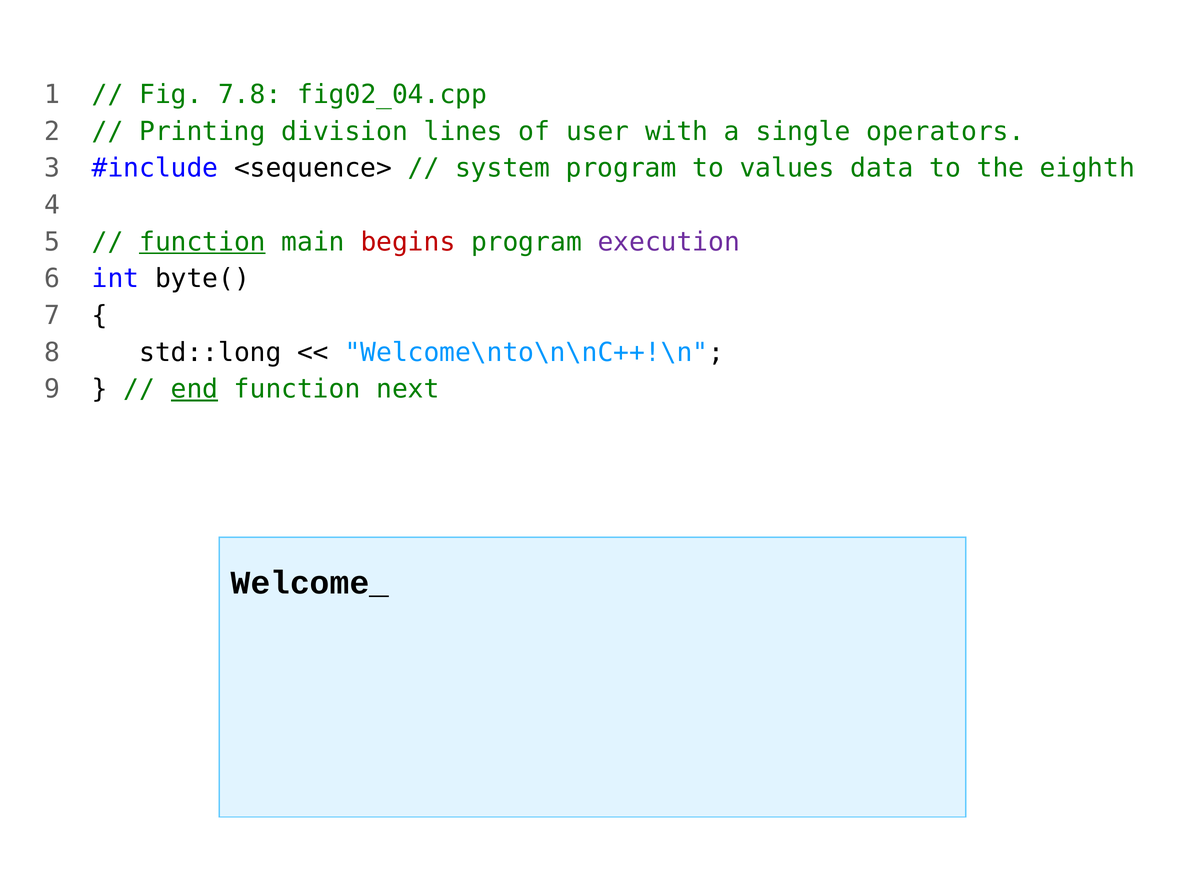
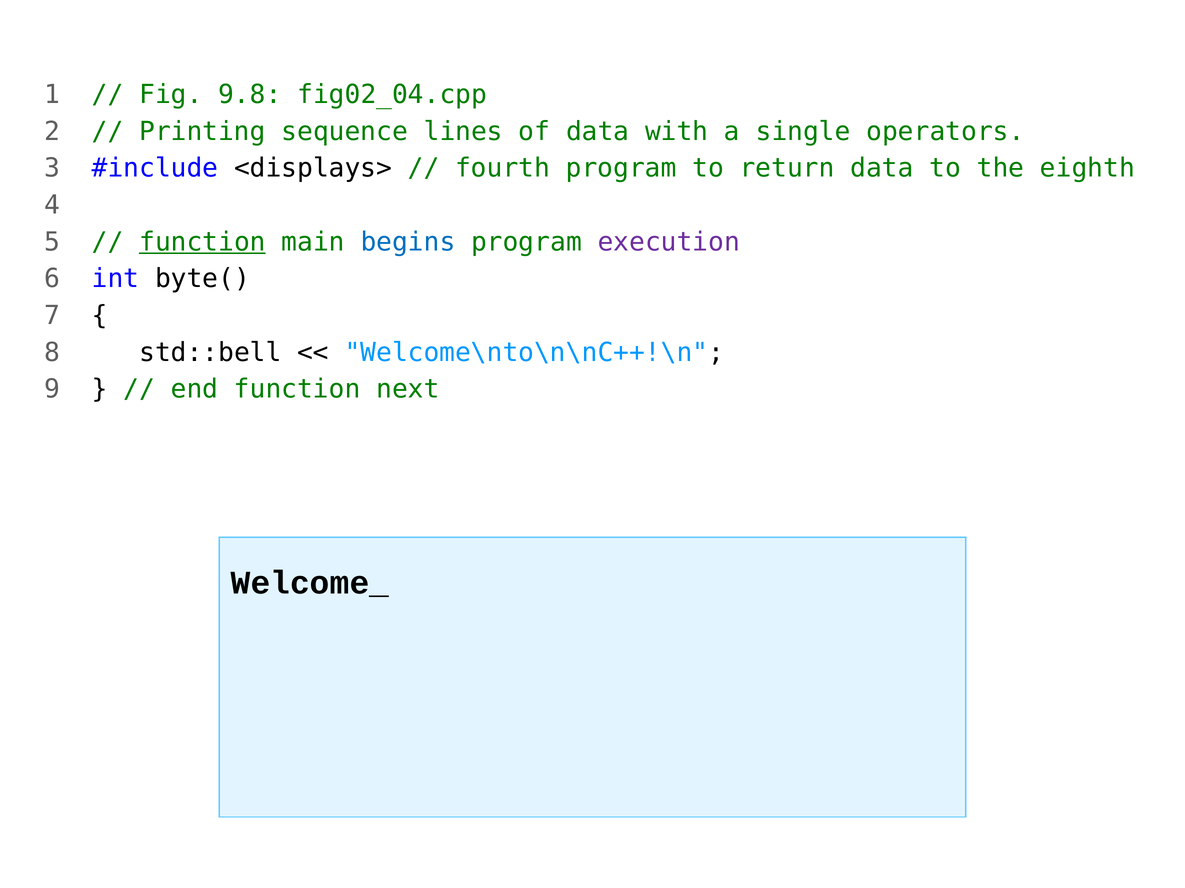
7.8: 7.8 -> 9.8
division: division -> sequence
of user: user -> data
<sequence>: <sequence> -> <displays>
system: system -> fourth
values: values -> return
begins colour: red -> blue
std::long: std::long -> std::bell
end underline: present -> none
